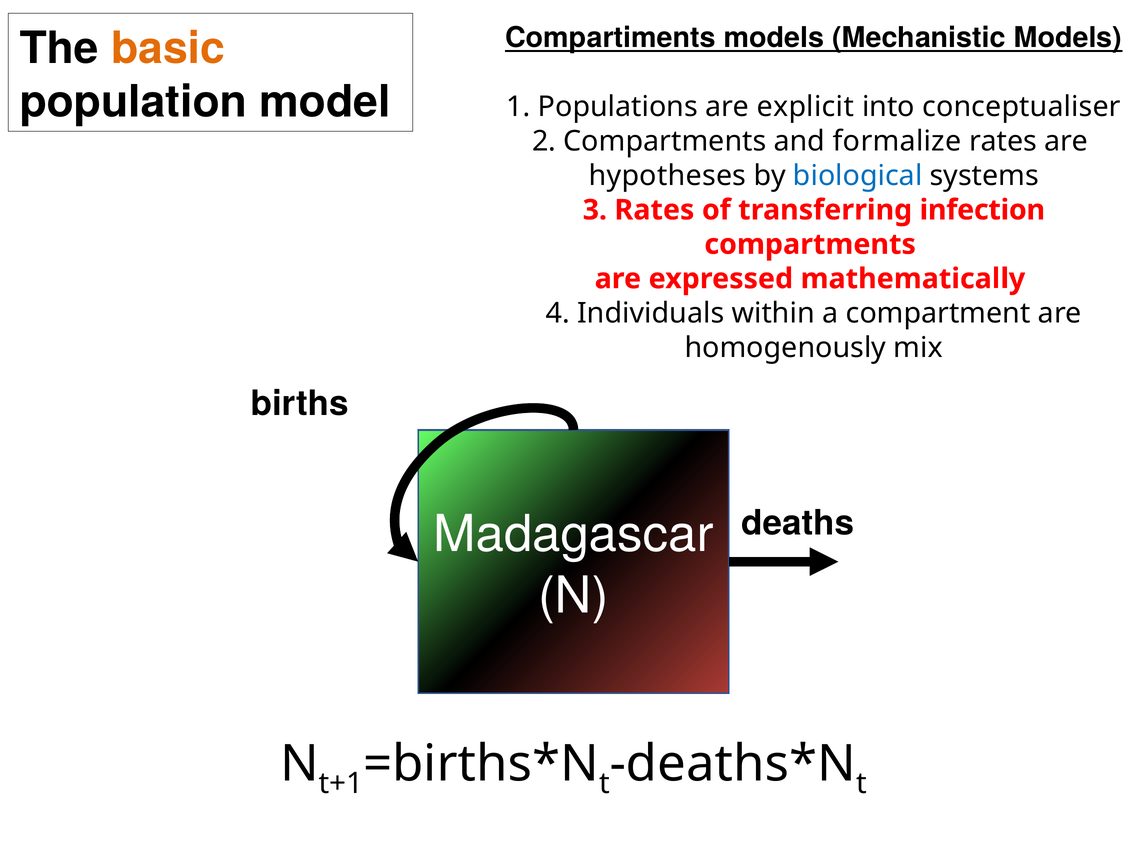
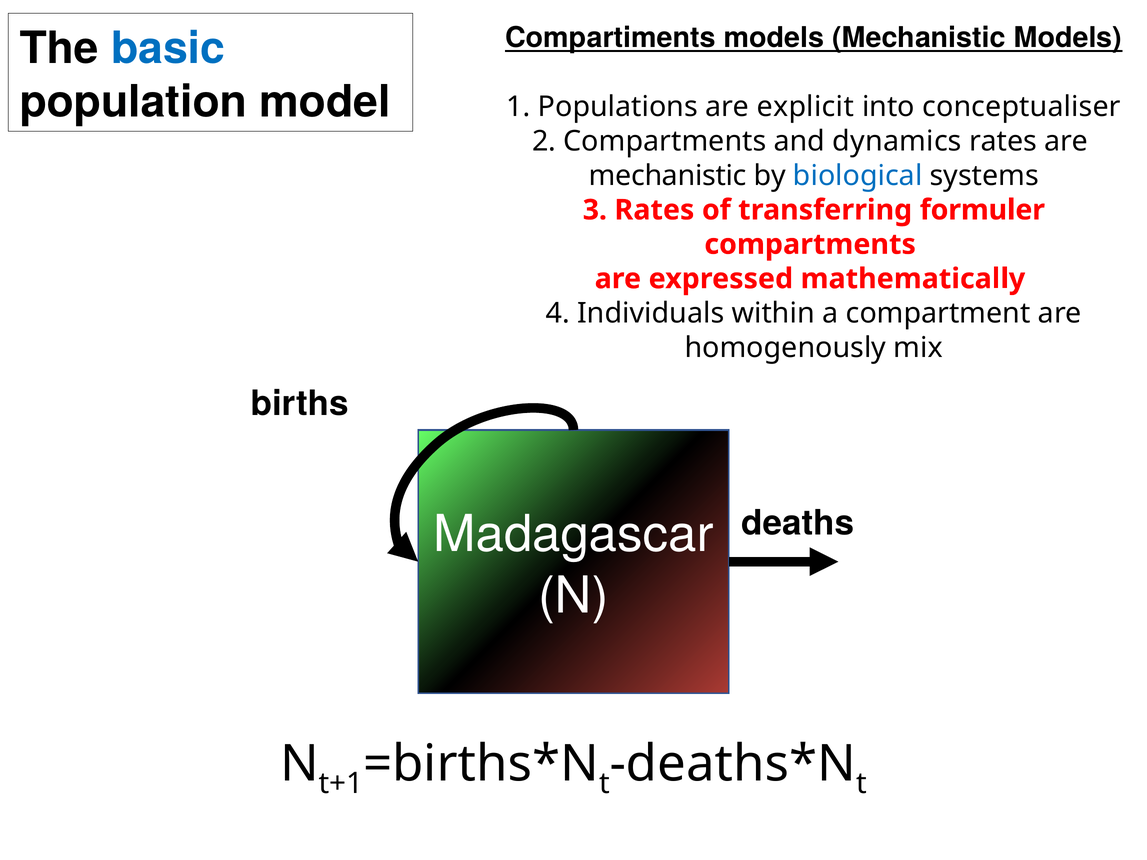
basic colour: orange -> blue
formalize: formalize -> dynamics
hypotheses at (667, 176): hypotheses -> mechanistic
infection: infection -> formuler
